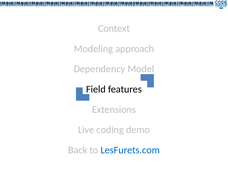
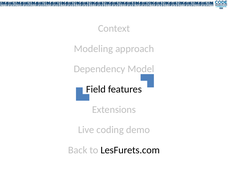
LesFurets.com colour: blue -> black
